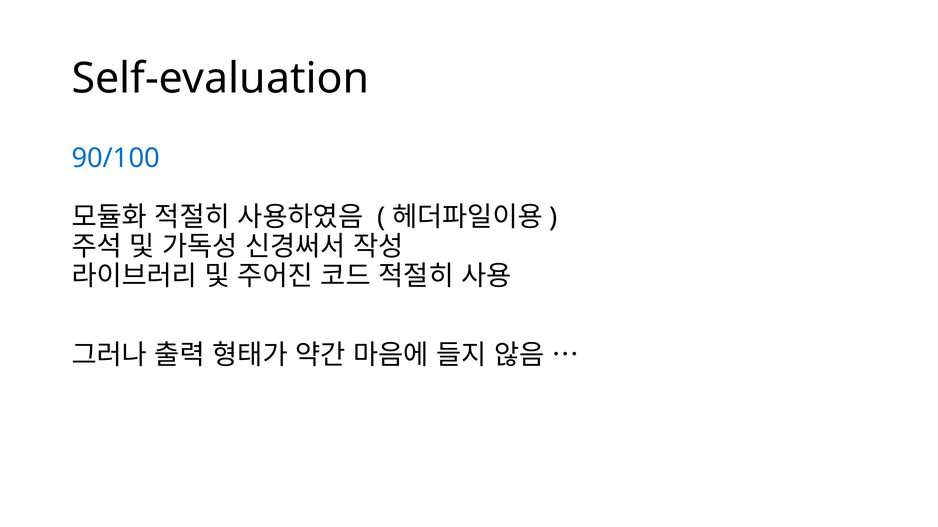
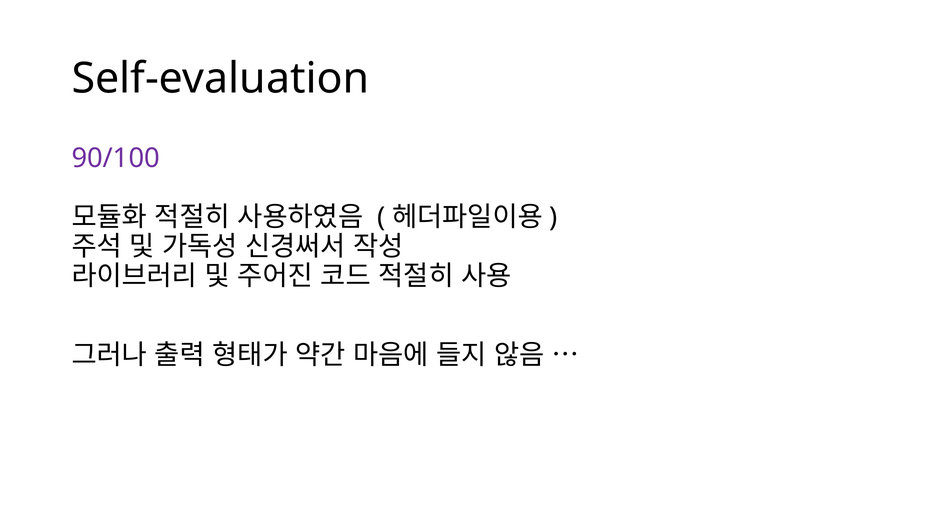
90/100 colour: blue -> purple
